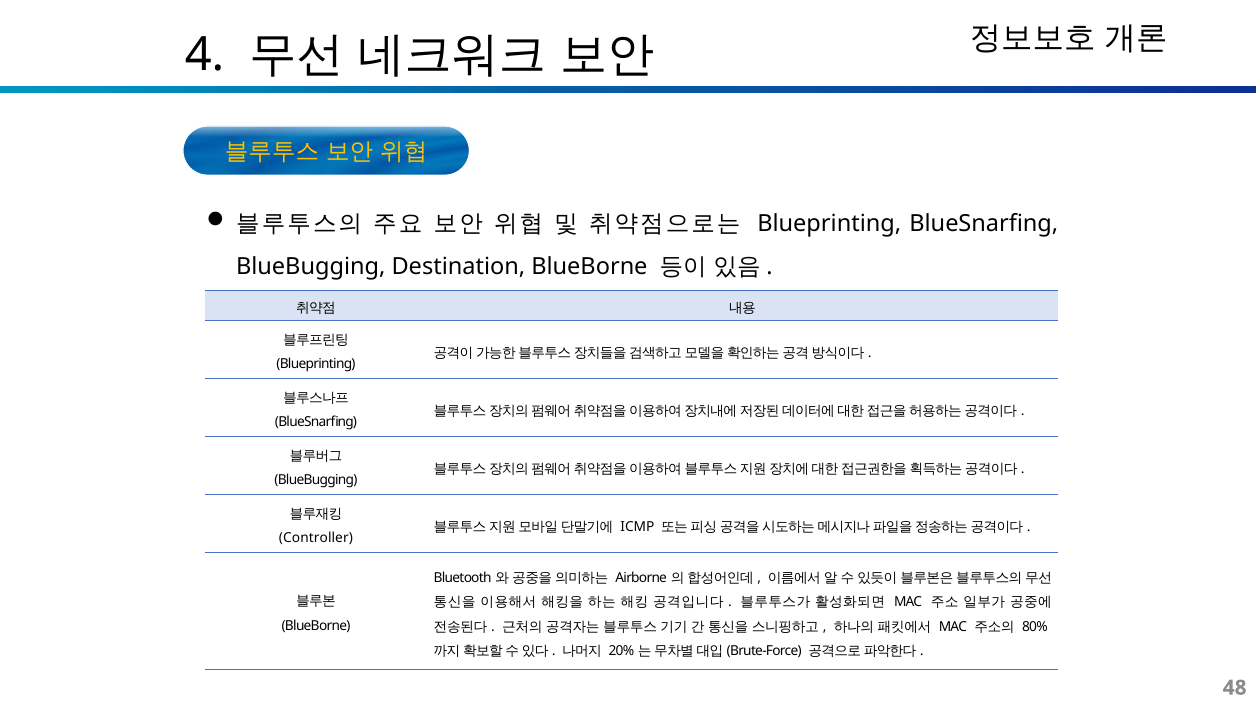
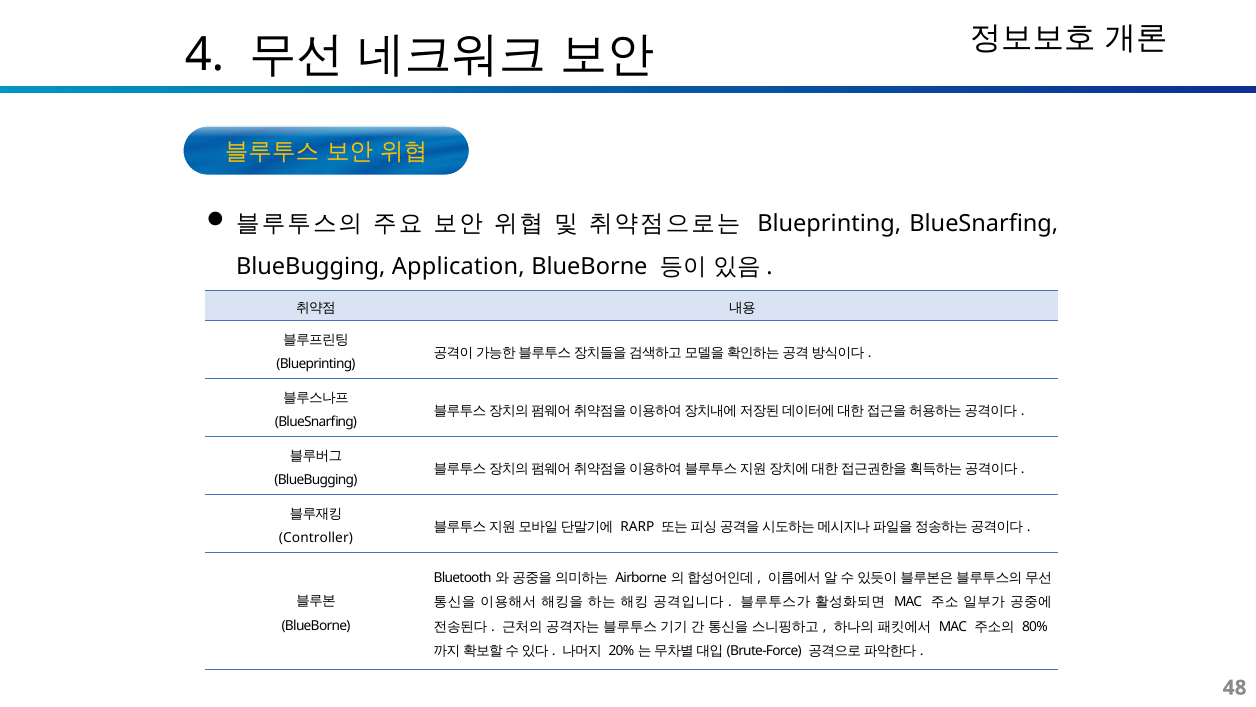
Destination: Destination -> Application
ICMP: ICMP -> RARP
